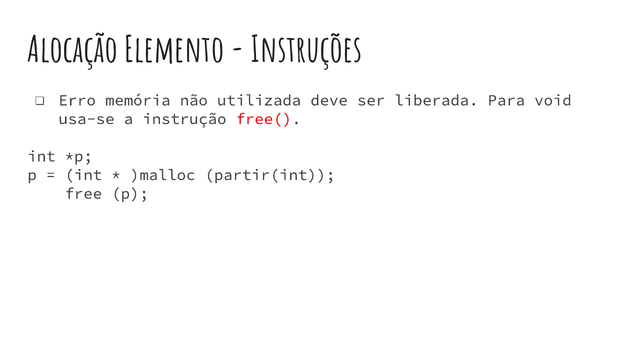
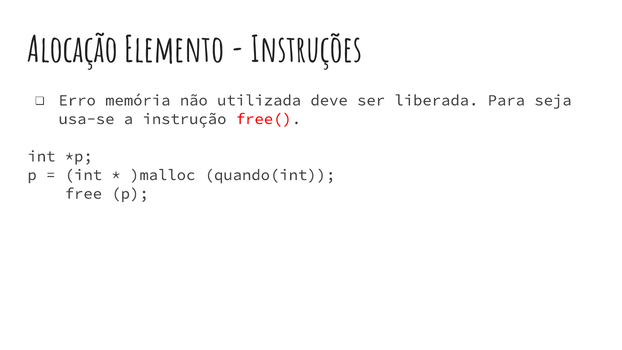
void: void -> seja
partir(int: partir(int -> quando(int
